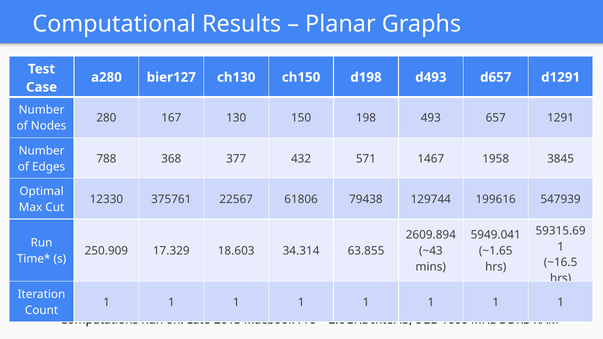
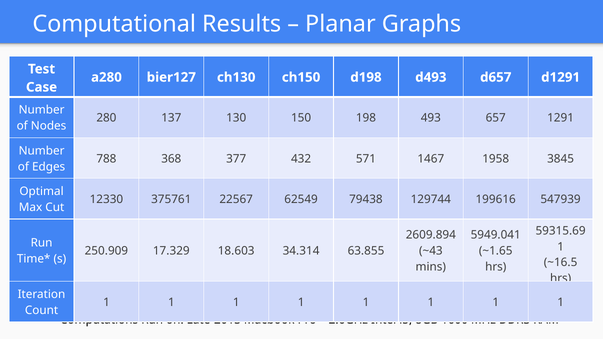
167: 167 -> 137
61806: 61806 -> 62549
